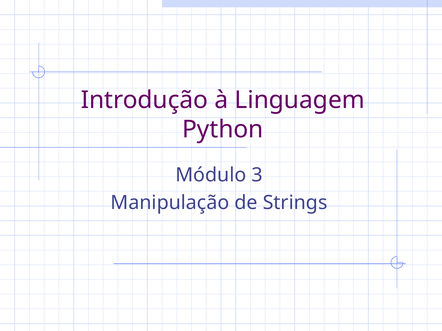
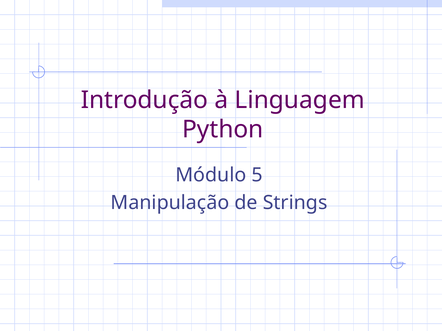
3: 3 -> 5
